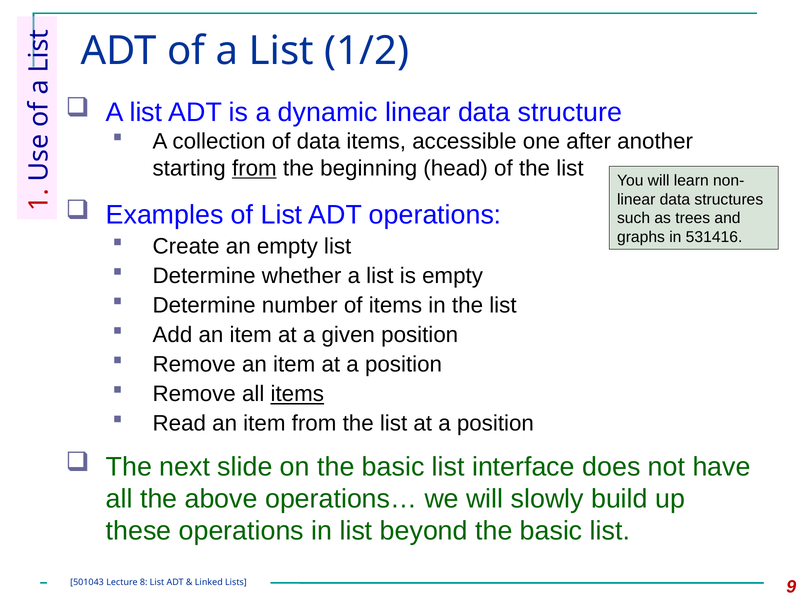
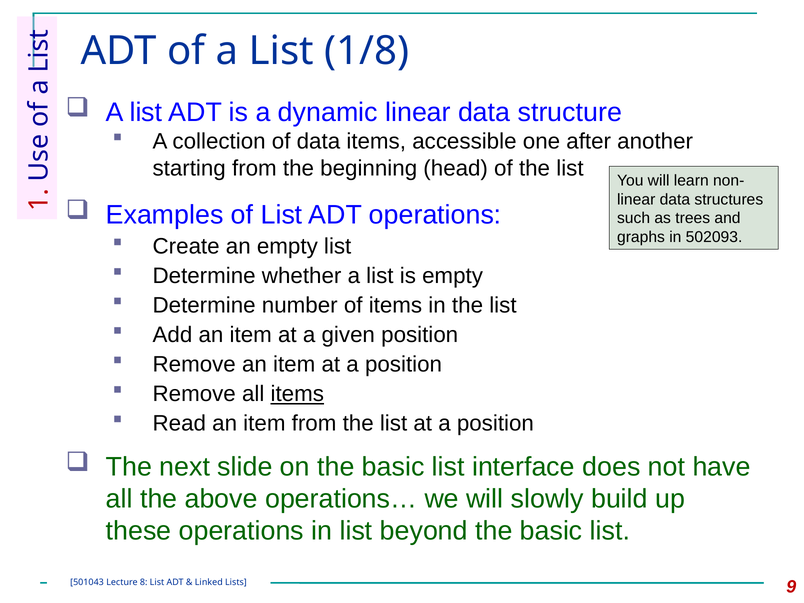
1/2: 1/2 -> 1/8
from at (254, 168) underline: present -> none
531416: 531416 -> 502093
